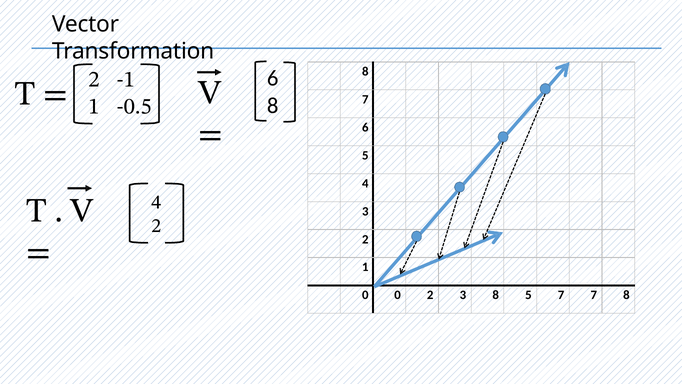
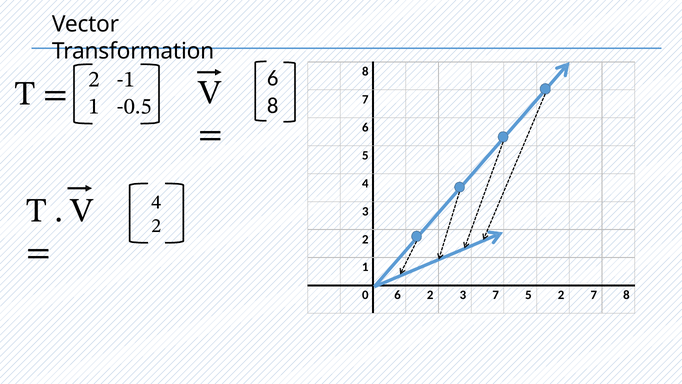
0 0: 0 -> 6
3 8: 8 -> 7
5 7: 7 -> 2
